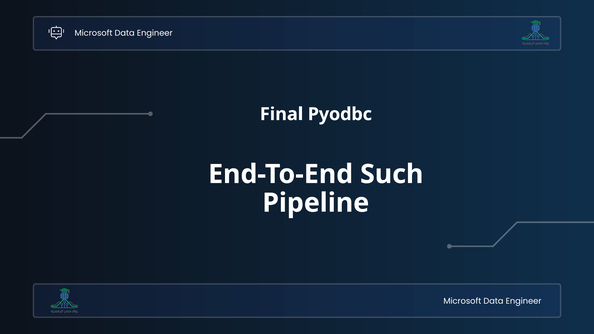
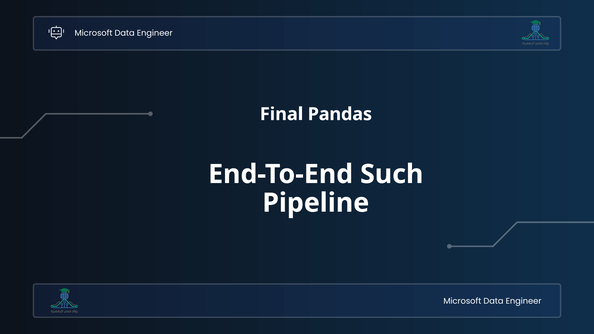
Pyodbc: Pyodbc -> Pandas
